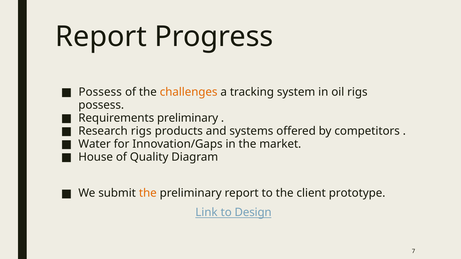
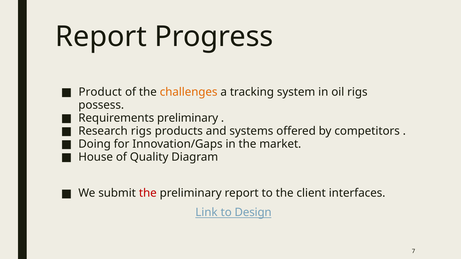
Possess at (100, 92): Possess -> Product
Water: Water -> Doing
the at (148, 193) colour: orange -> red
prototype: prototype -> interfaces
